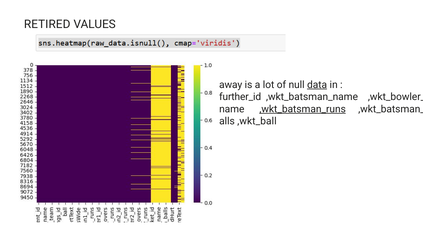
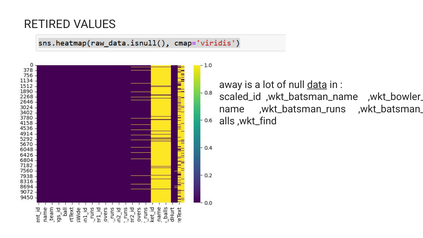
further_id: further_id -> scaled_id
,wkt_batsman_runs underline: present -> none
,wkt_ball: ,wkt_ball -> ,wkt_find
